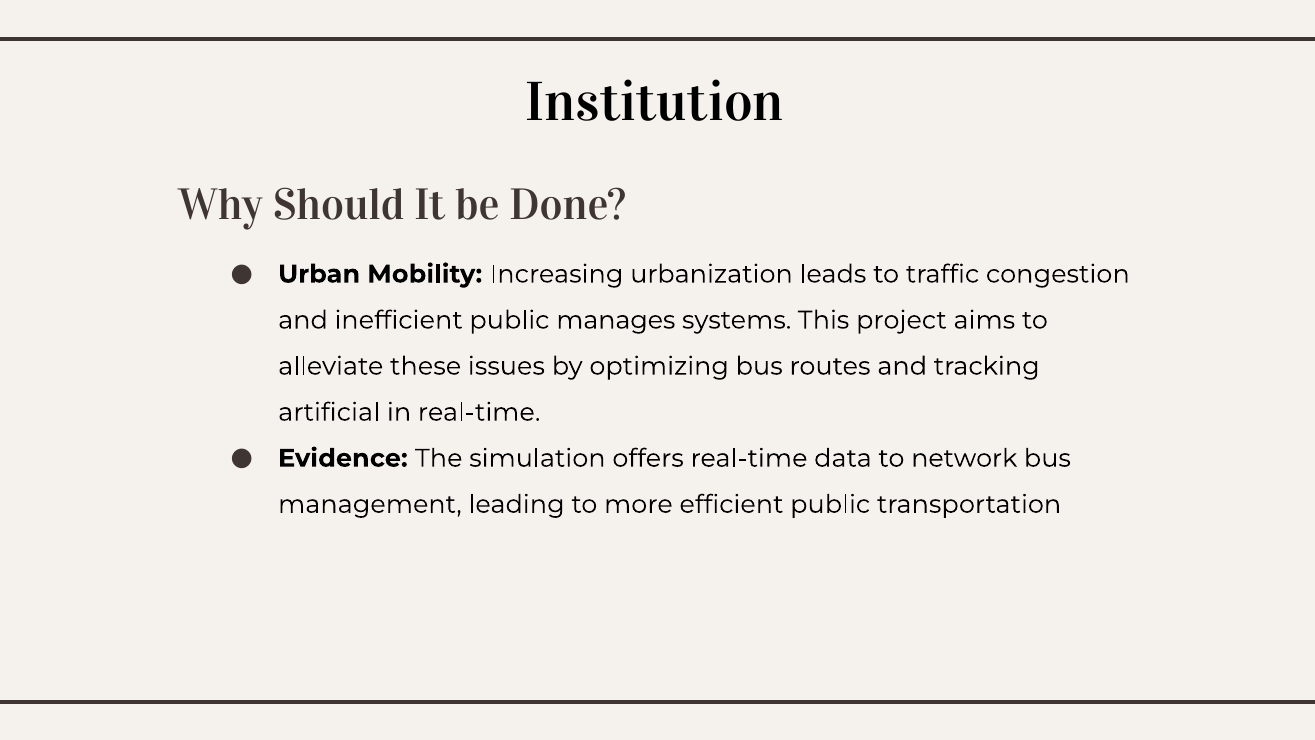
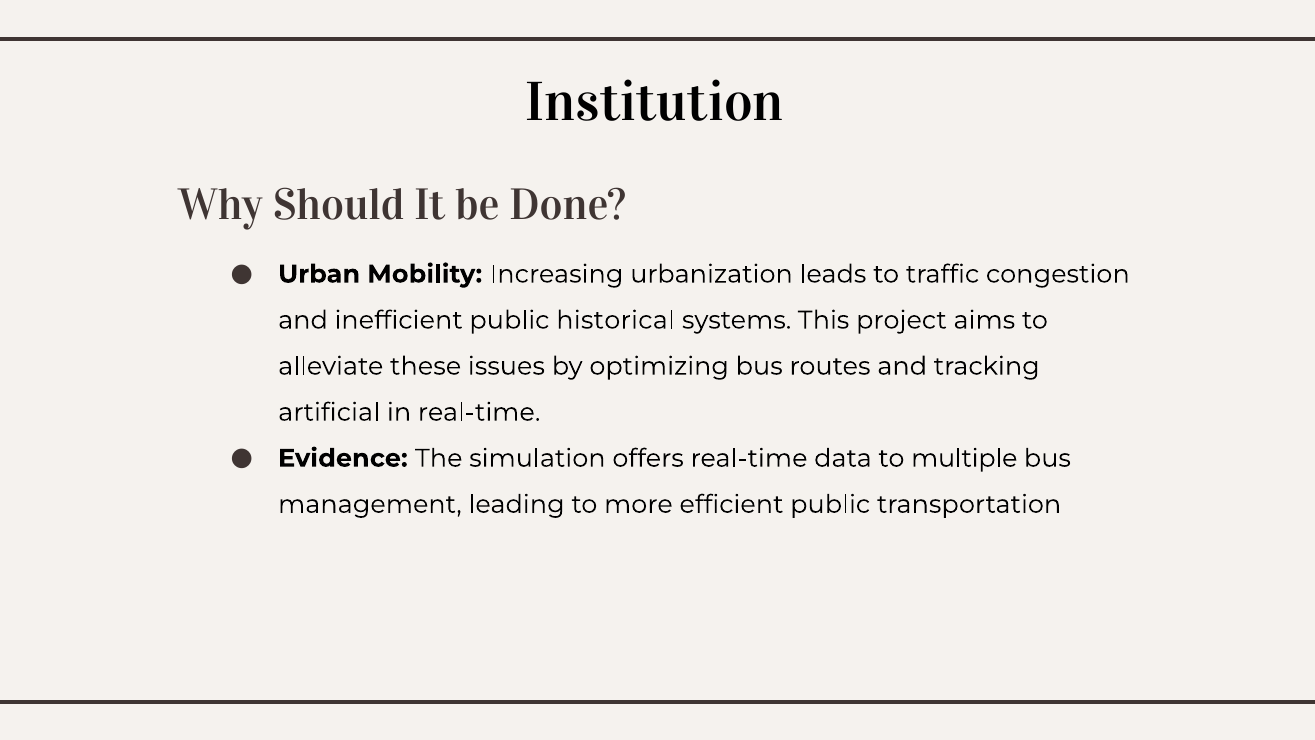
manages: manages -> historical
network: network -> multiple
